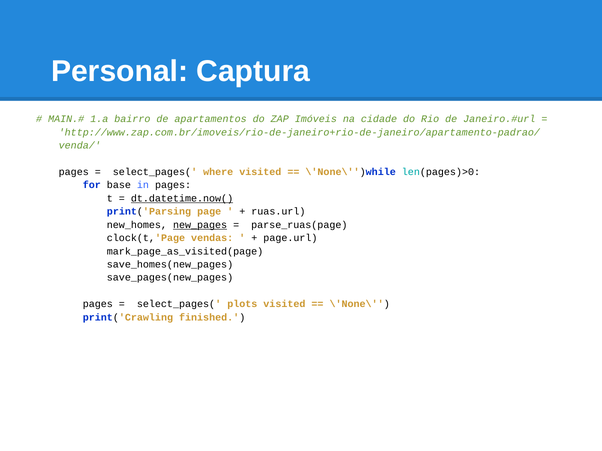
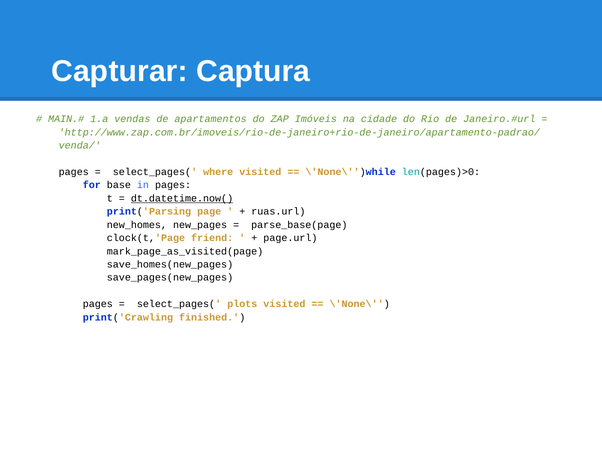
Personal: Personal -> Capturar
bairro: bairro -> vendas
new_pages underline: present -> none
parse_ruas(page: parse_ruas(page -> parse_base(page
vendas: vendas -> friend
